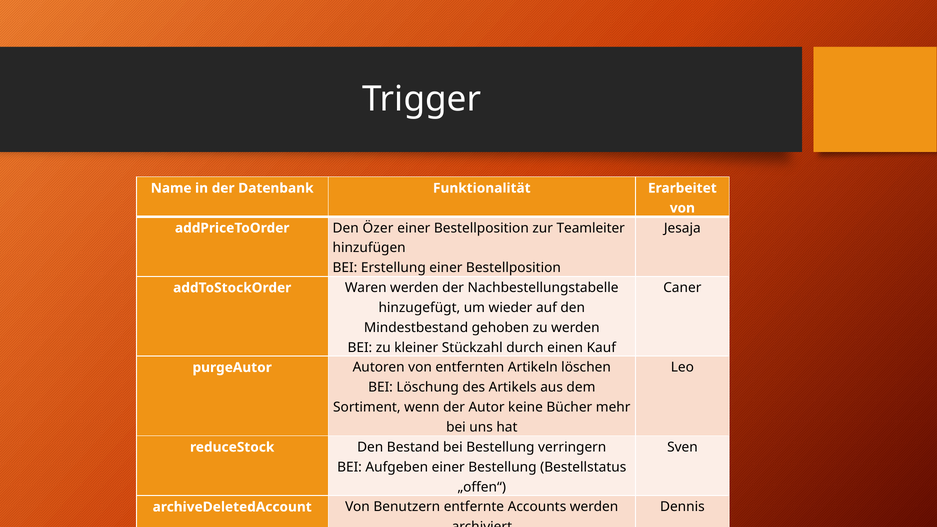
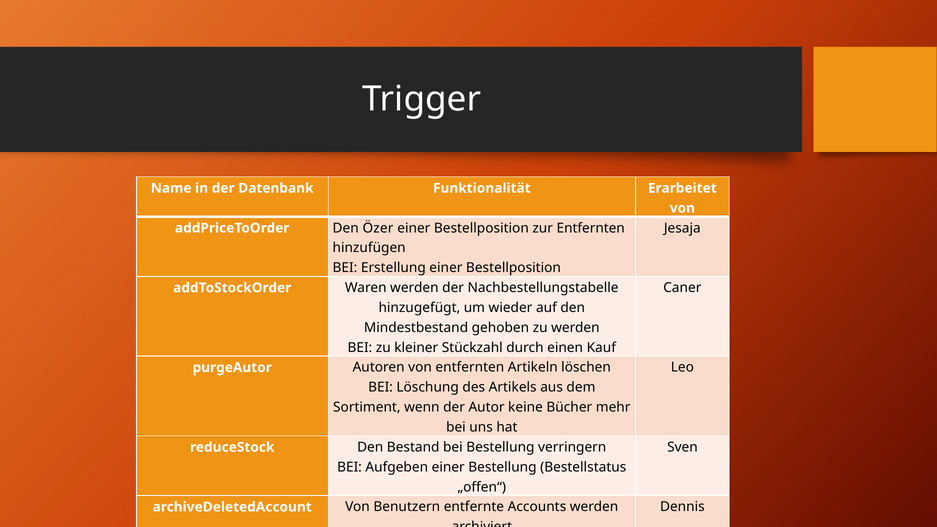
zur Teamleiter: Teamleiter -> Entfernten
